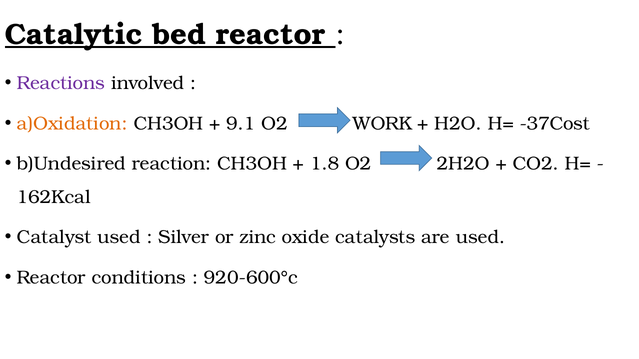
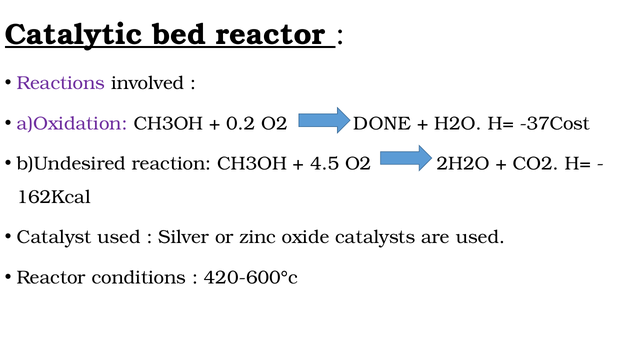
a)Oxidation colour: orange -> purple
9.1: 9.1 -> 0.2
WORK: WORK -> DONE
1.8: 1.8 -> 4.5
920-600°c: 920-600°c -> 420-600°c
